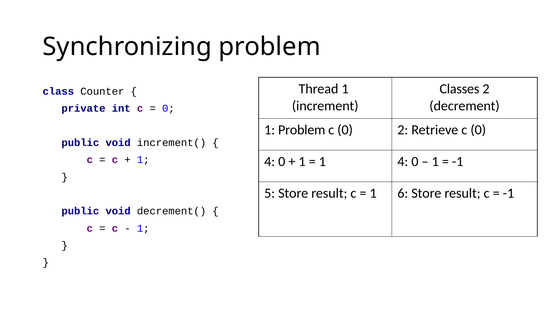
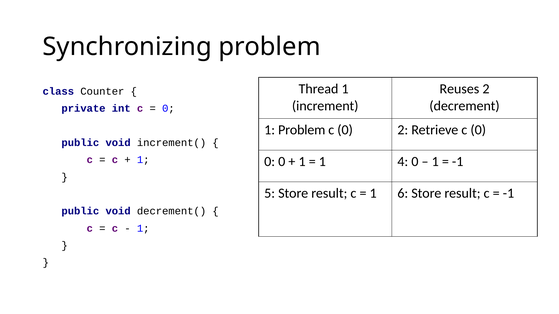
Classes: Classes -> Reuses
4 at (270, 162): 4 -> 0
